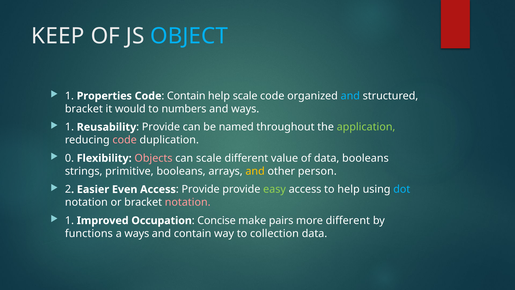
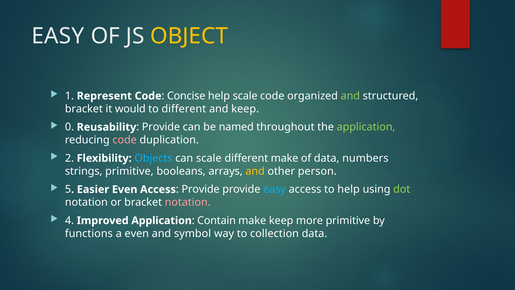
KEEP at (58, 36): KEEP -> EASY
OBJECT colour: light blue -> yellow
Properties: Properties -> Represent
Contain at (186, 96): Contain -> Concise
and at (350, 96) colour: light blue -> light green
to numbers: numbers -> different
and ways: ways -> keep
1 at (69, 127): 1 -> 0
0: 0 -> 2
Objects colour: pink -> light blue
different value: value -> make
data booleans: booleans -> numbers
2: 2 -> 5
easy at (275, 189) colour: light green -> light blue
dot colour: light blue -> light green
1 at (69, 220): 1 -> 4
Improved Occupation: Occupation -> Application
Concise: Concise -> Contain
make pairs: pairs -> keep
more different: different -> primitive
a ways: ways -> even
and contain: contain -> symbol
